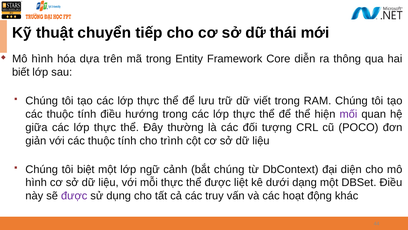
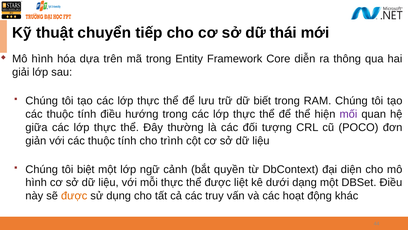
biết: biết -> giải
viết: viết -> biết
bắt chúng: chúng -> quyền
được at (74, 195) colour: purple -> orange
